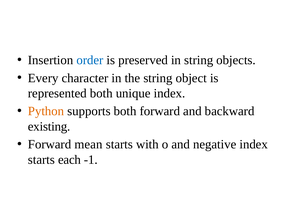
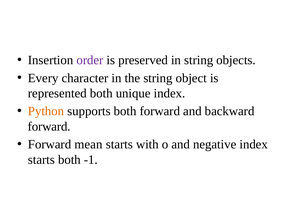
order colour: blue -> purple
existing at (49, 127): existing -> forward
starts each: each -> both
